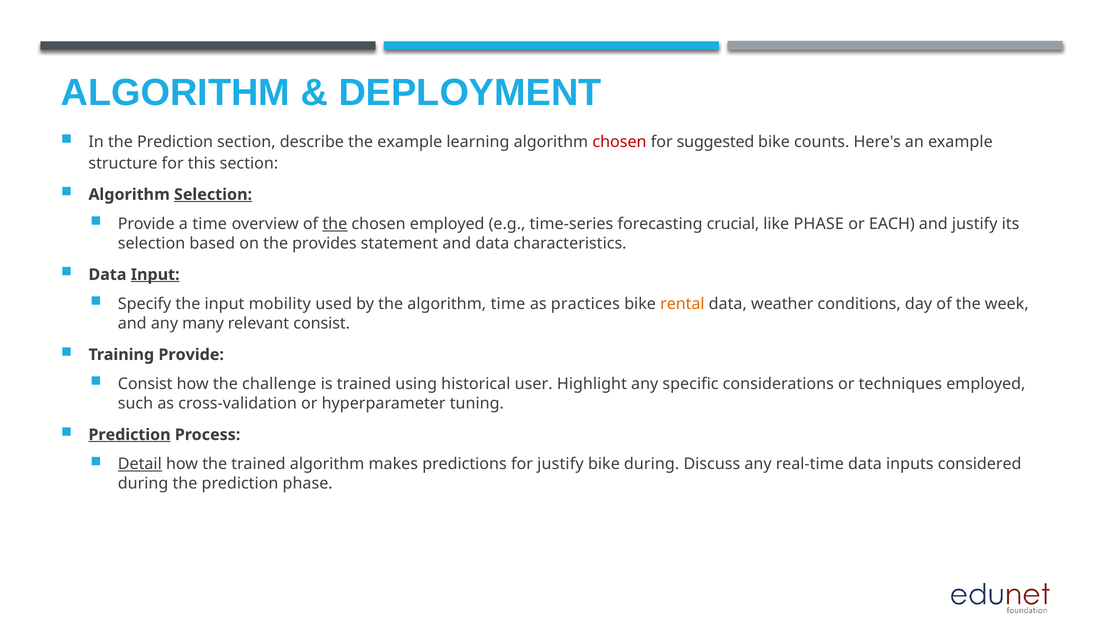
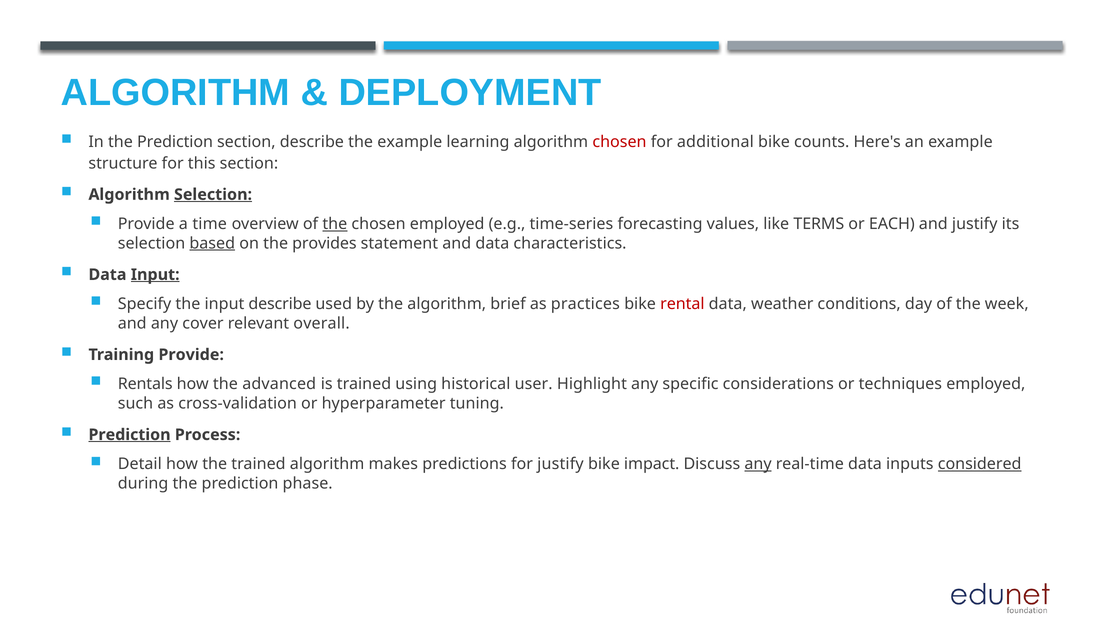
suggested: suggested -> additional
crucial: crucial -> values
like PHASE: PHASE -> TERMS
based underline: none -> present
input mobility: mobility -> describe
algorithm time: time -> brief
rental colour: orange -> red
many: many -> cover
relevant consist: consist -> overall
Consist at (145, 384): Consist -> Rentals
challenge: challenge -> advanced
Detail underline: present -> none
bike during: during -> impact
any at (758, 464) underline: none -> present
considered underline: none -> present
